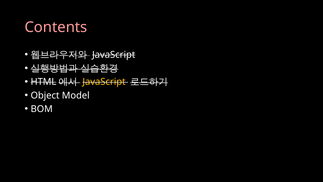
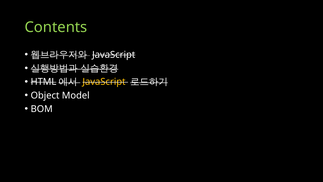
Contents colour: pink -> light green
